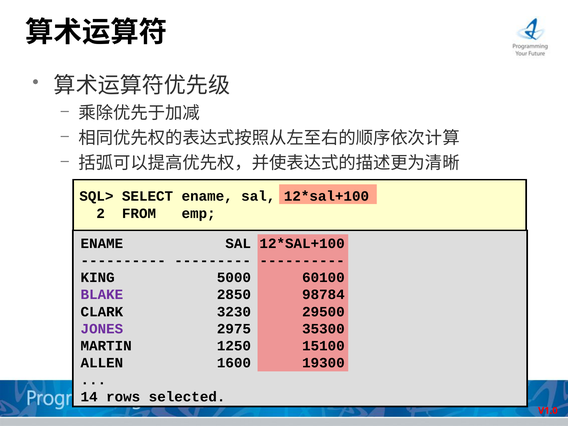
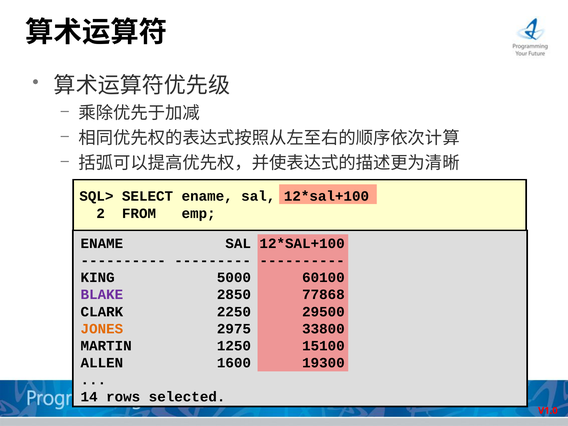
98784: 98784 -> 77868
3230: 3230 -> 2250
JONES colour: purple -> orange
35300: 35300 -> 33800
